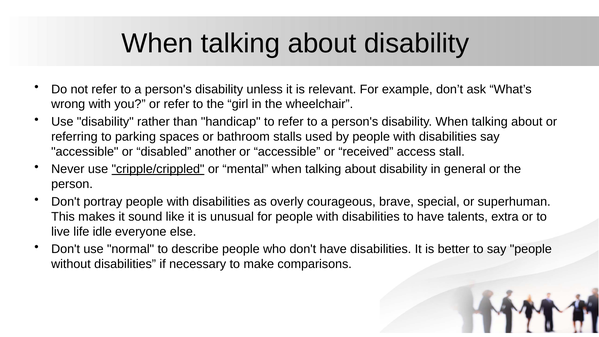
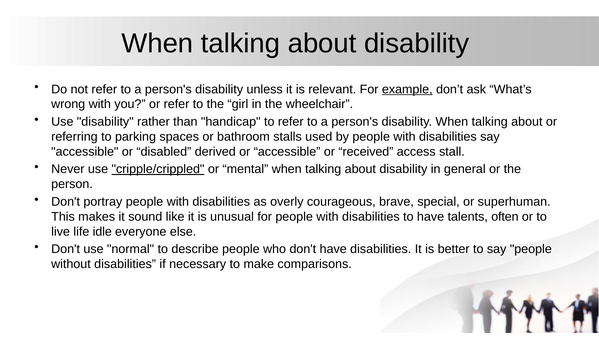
example underline: none -> present
another: another -> derived
extra: extra -> often
